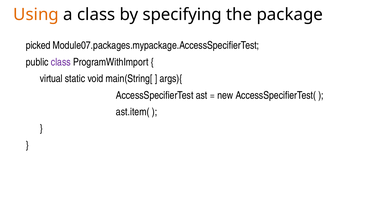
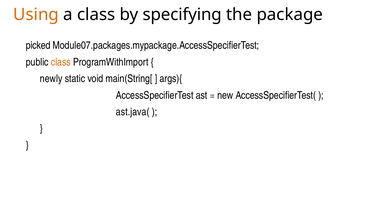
class at (61, 62) colour: purple -> orange
virtual: virtual -> newly
ast.item(: ast.item( -> ast.java(
